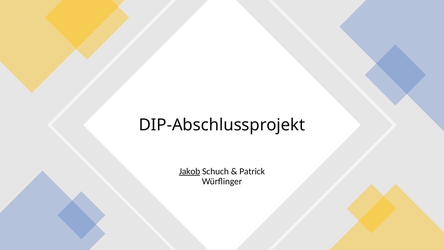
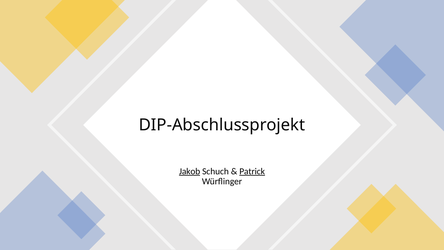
Patrick underline: none -> present
